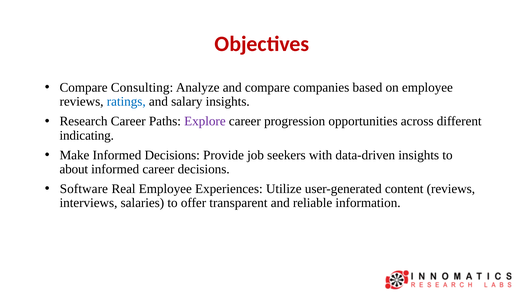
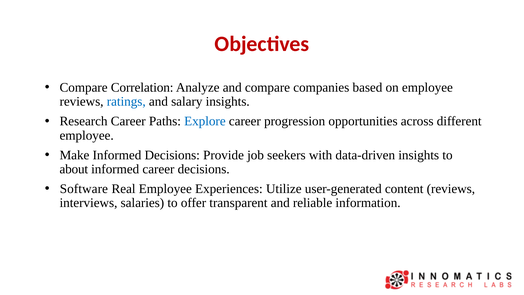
Consulting: Consulting -> Correlation
Explore colour: purple -> blue
indicating at (87, 135): indicating -> employee
